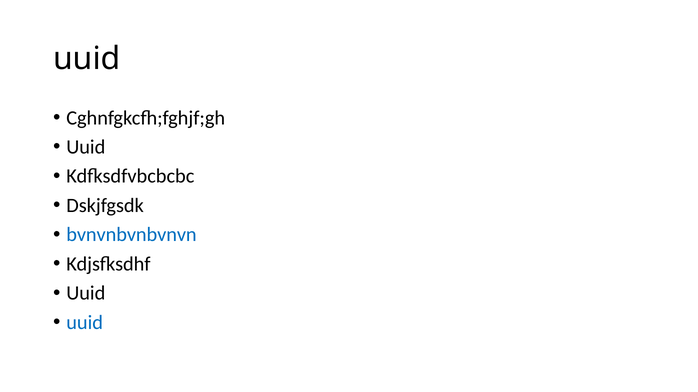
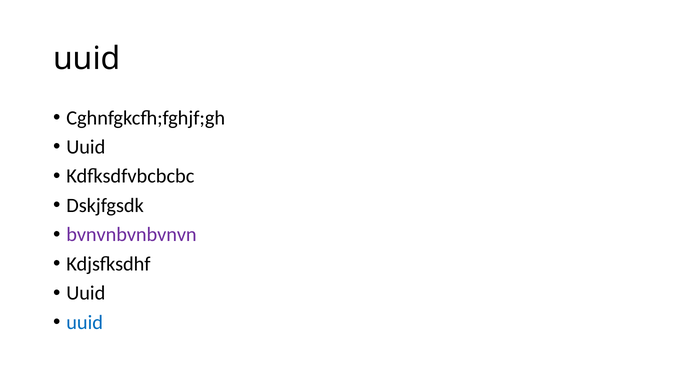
bvnvnbvnbvnvn colour: blue -> purple
